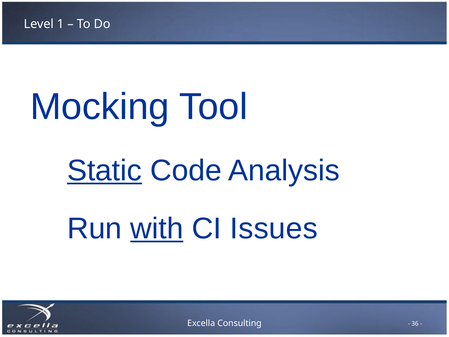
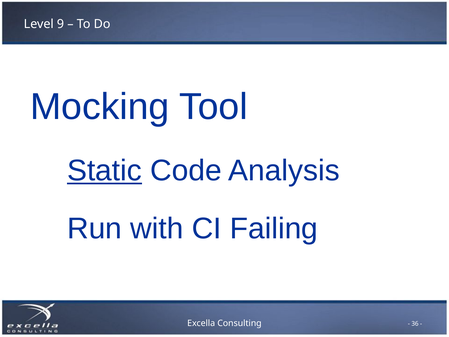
1: 1 -> 9
with underline: present -> none
Issues: Issues -> Failing
